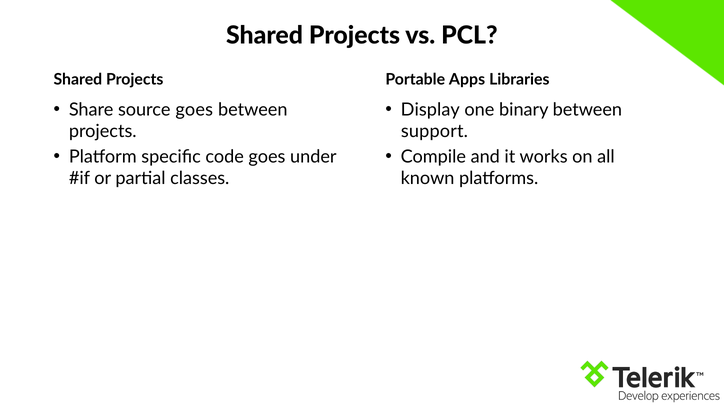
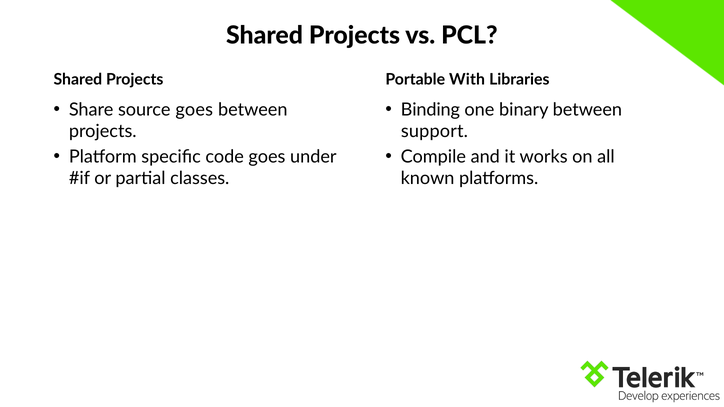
Apps: Apps -> With
Display: Display -> Binding
